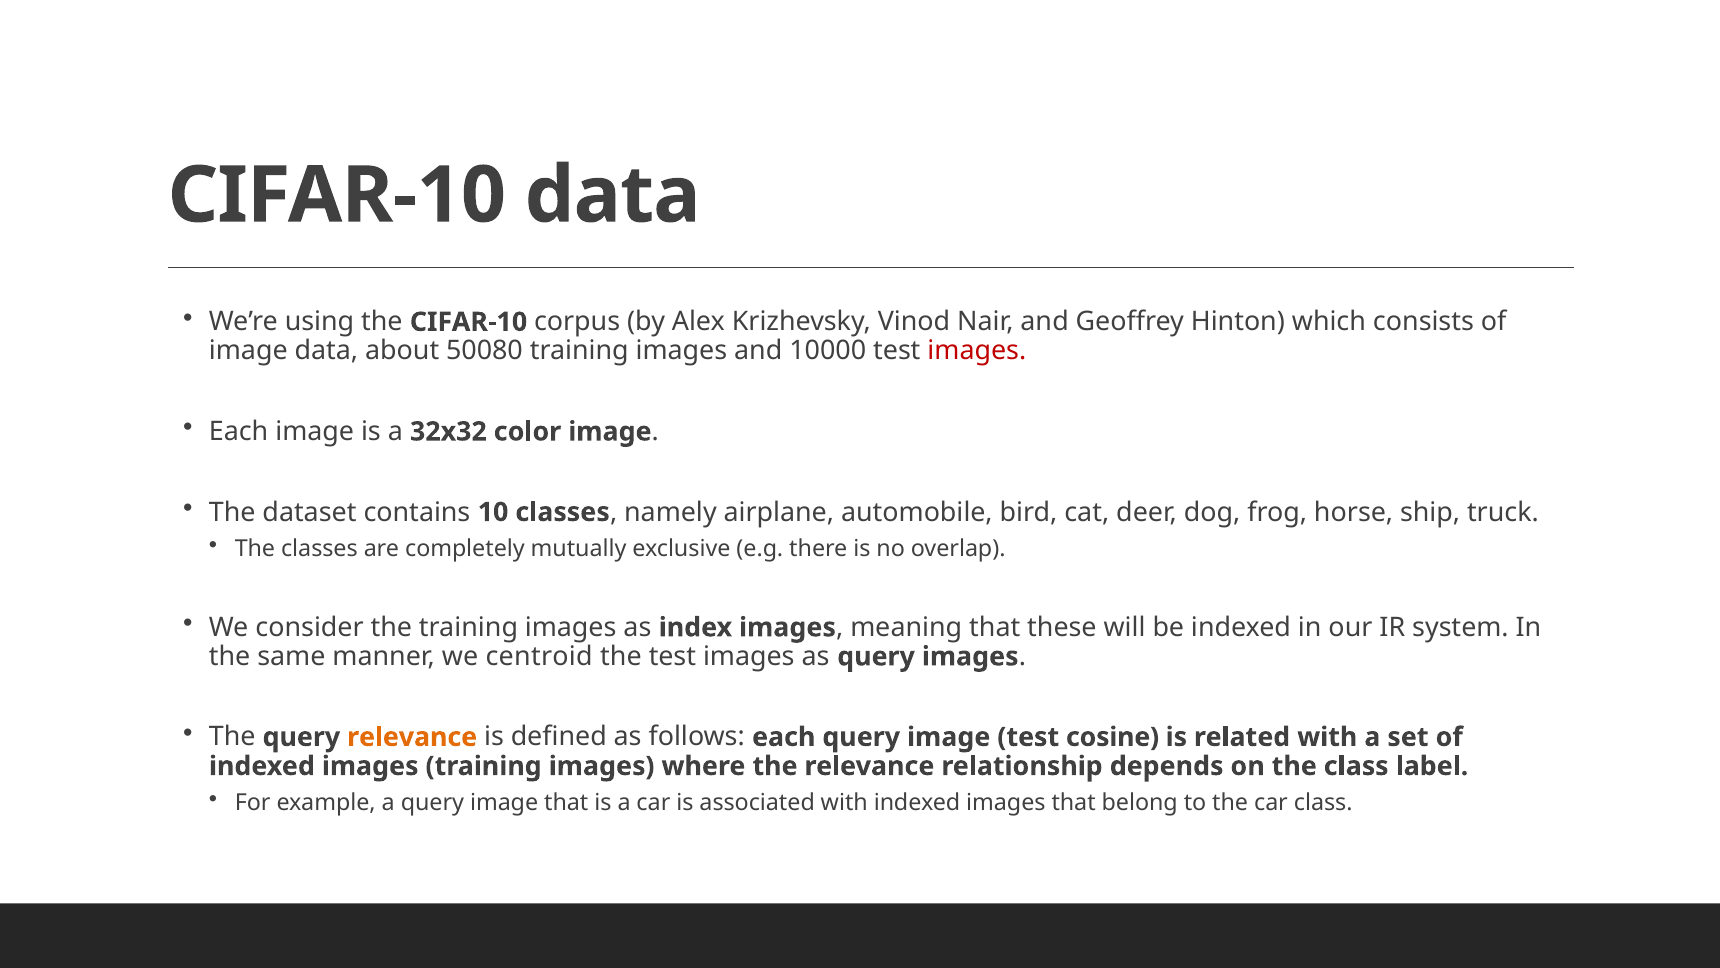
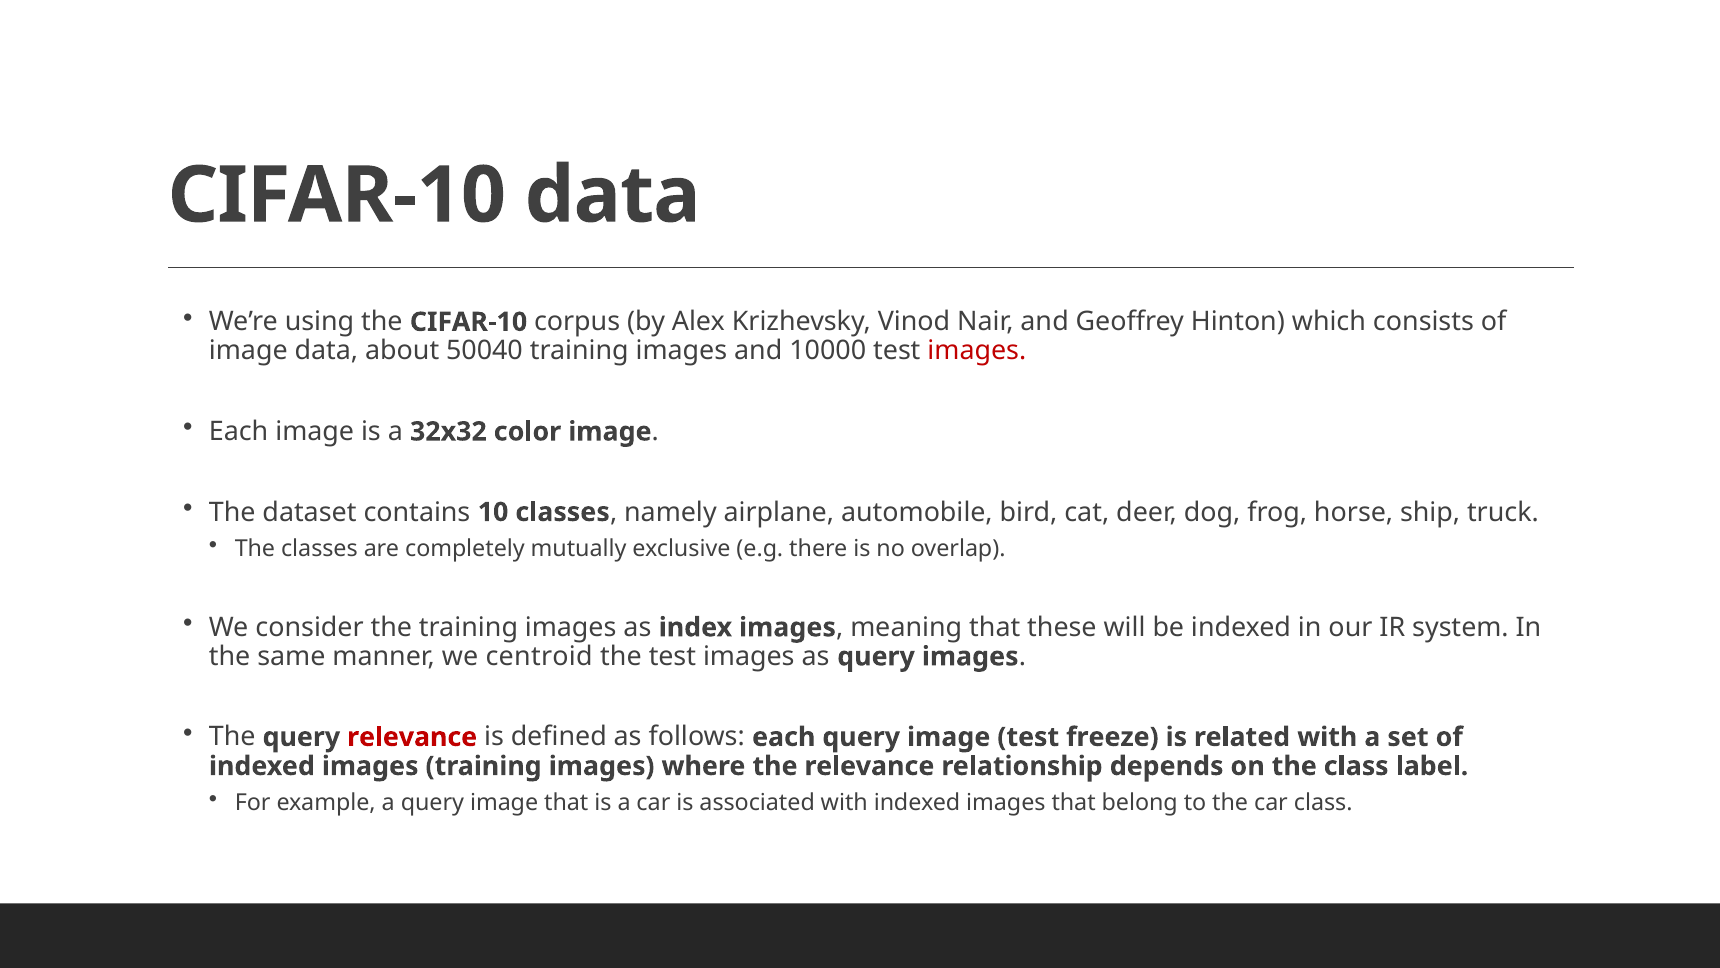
50080: 50080 -> 50040
relevance at (412, 737) colour: orange -> red
cosine: cosine -> freeze
